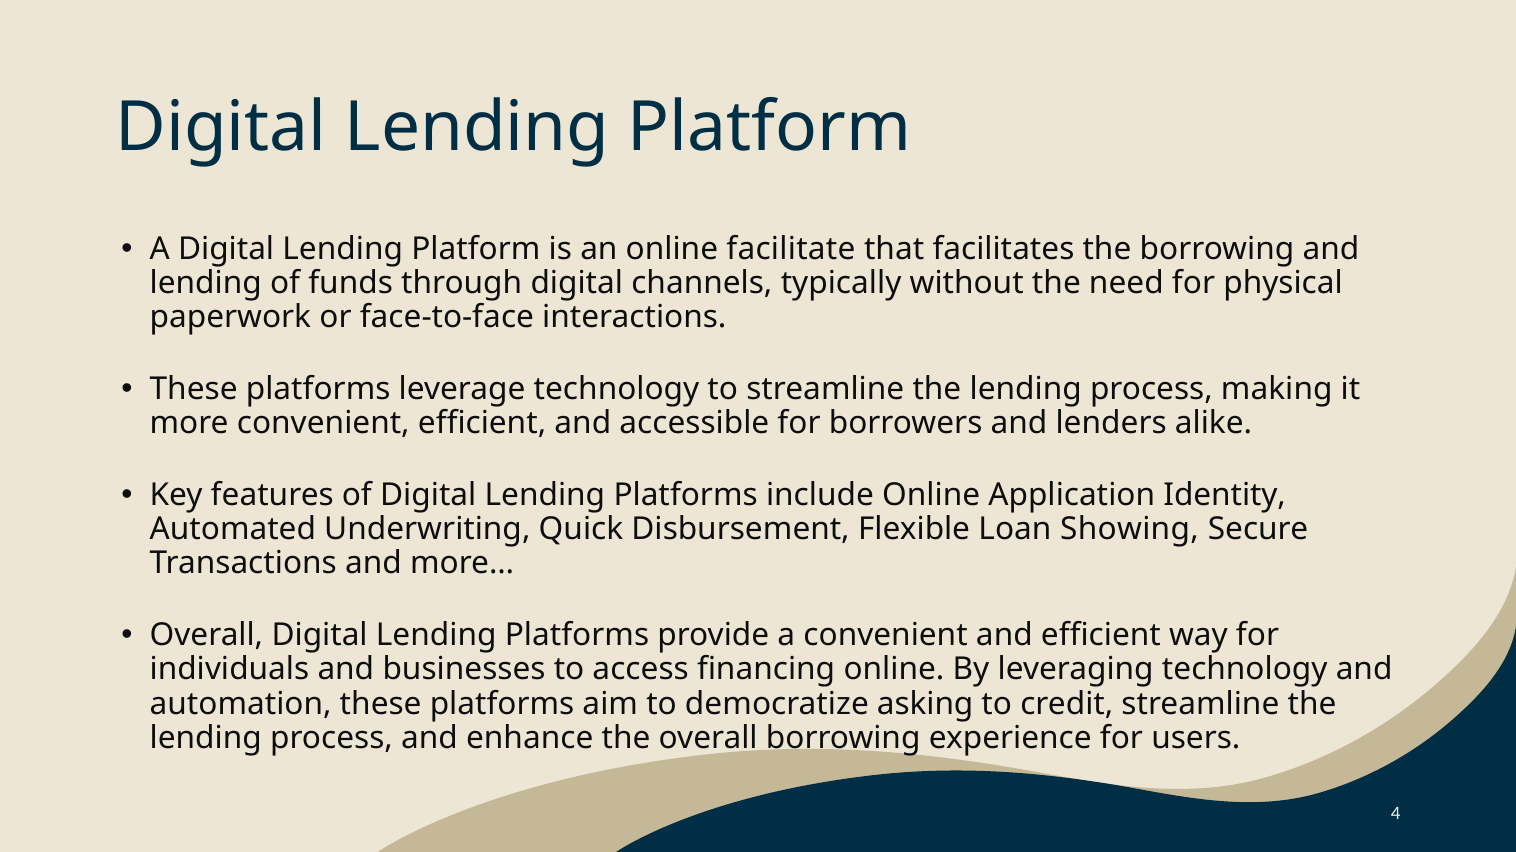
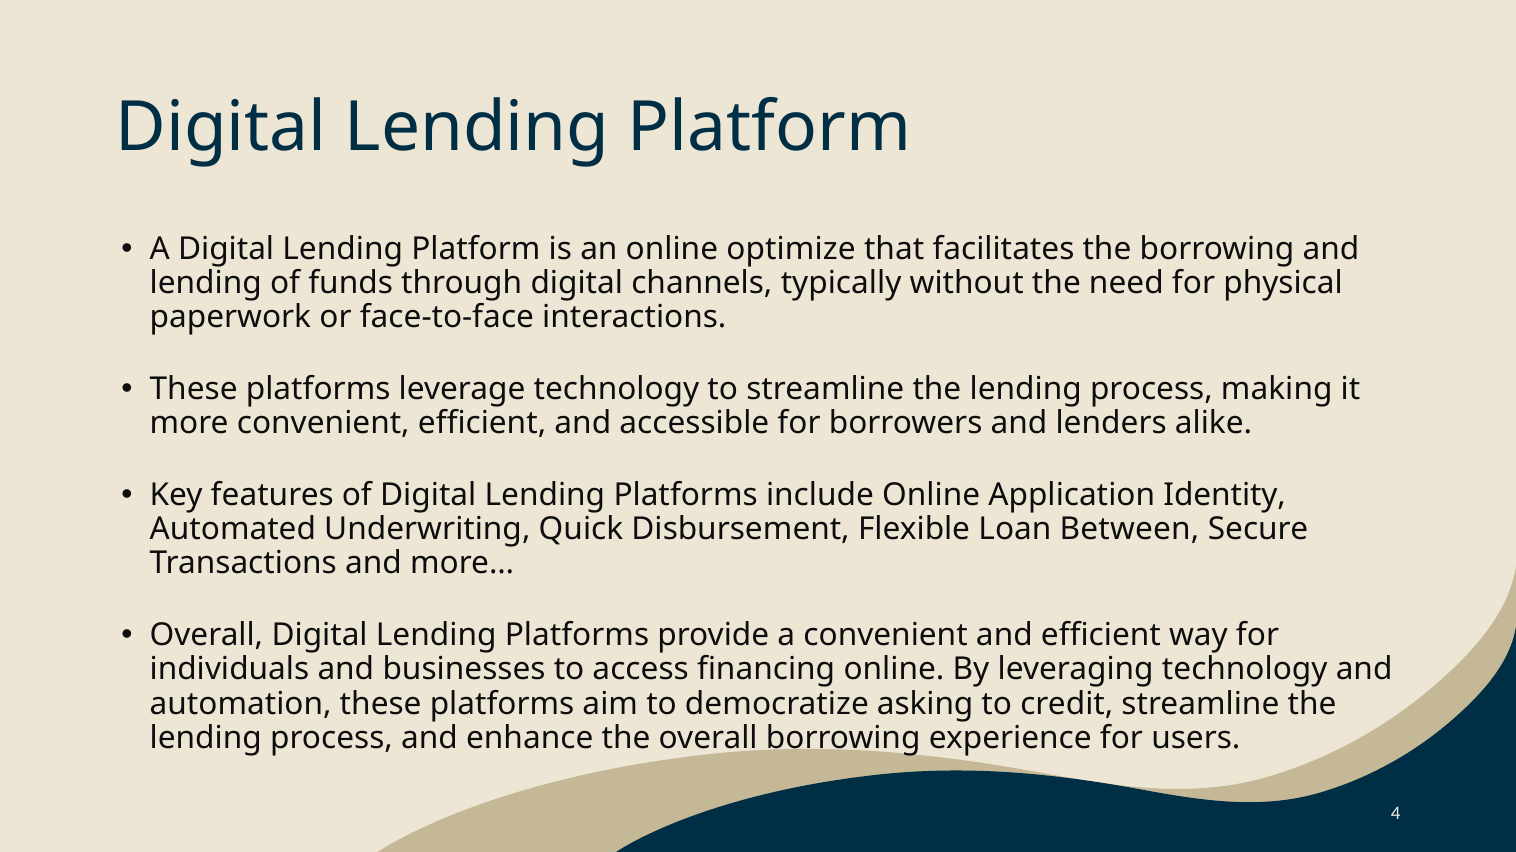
facilitate: facilitate -> optimize
Showing: Showing -> Between
